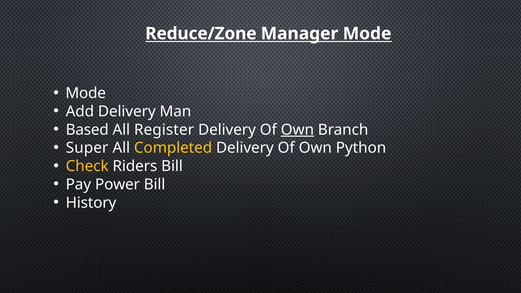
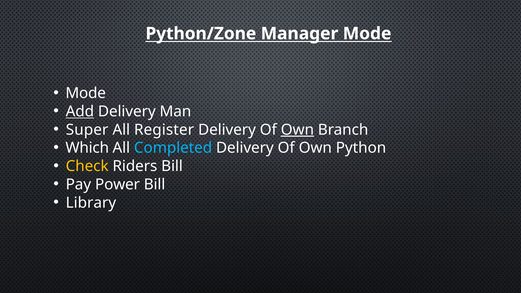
Reduce/Zone: Reduce/Zone -> Python/Zone
Add underline: none -> present
Based: Based -> Super
Super: Super -> Which
Completed colour: yellow -> light blue
History: History -> Library
